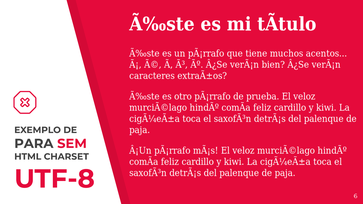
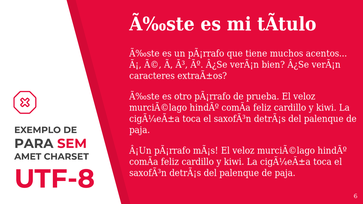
HTML: HTML -> AMET
